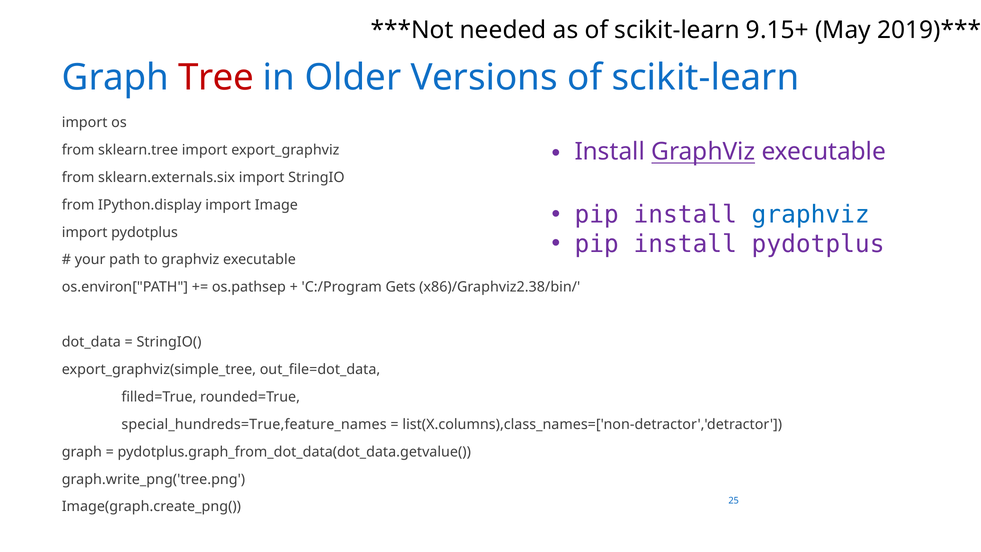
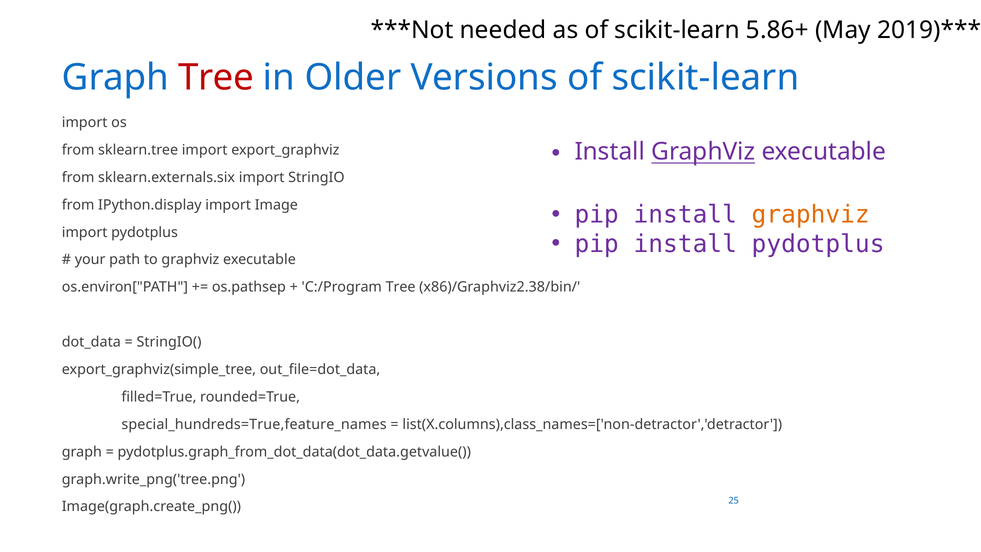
9.15+: 9.15+ -> 5.86+
graphviz at (811, 215) colour: blue -> orange
C:/Program Gets: Gets -> Tree
